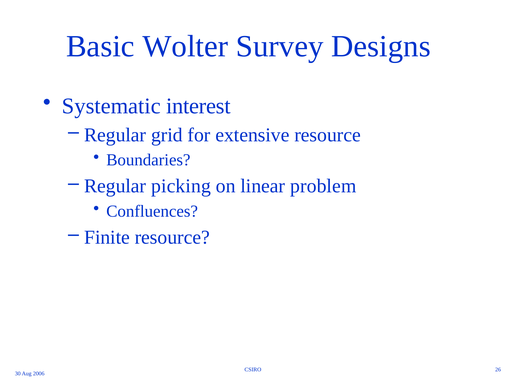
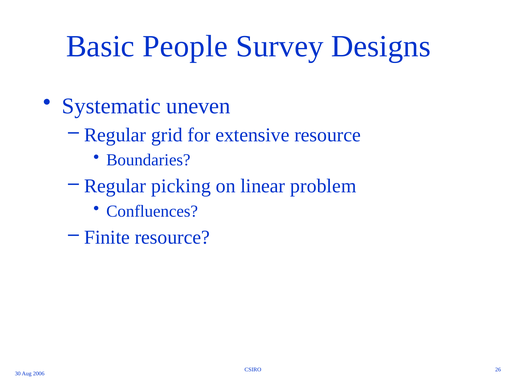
Wolter: Wolter -> People
interest: interest -> uneven
